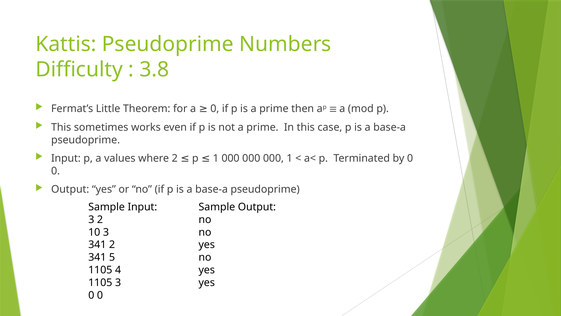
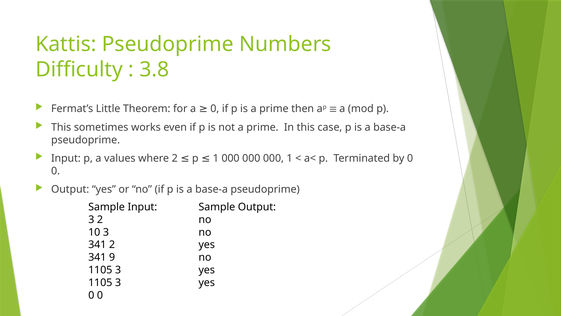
5: 5 -> 9
4 at (118, 270): 4 -> 3
